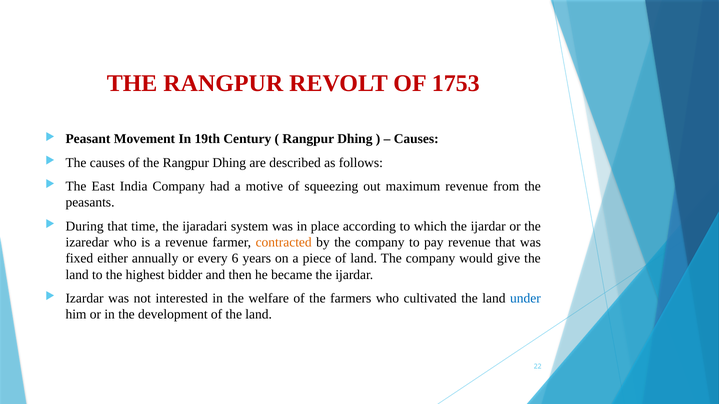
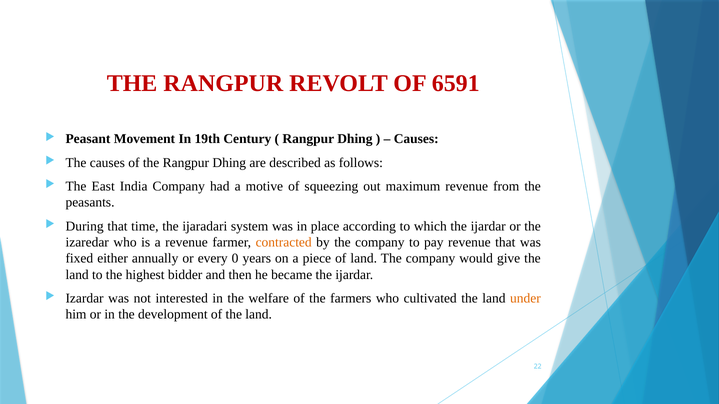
1753: 1753 -> 6591
6: 6 -> 0
under colour: blue -> orange
